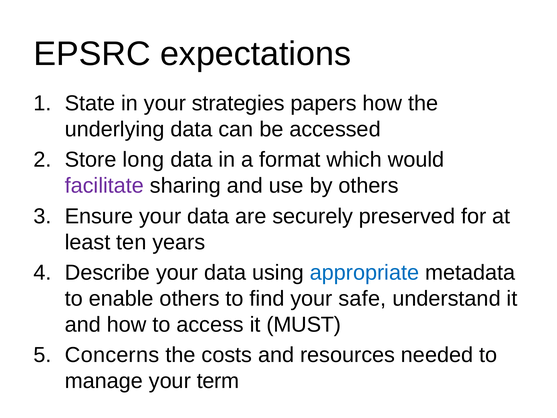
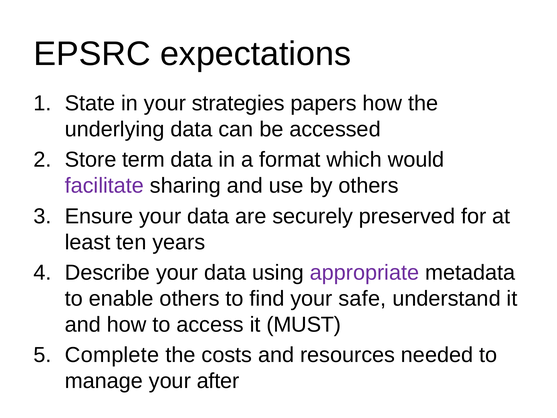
long: long -> term
appropriate colour: blue -> purple
Concerns: Concerns -> Complete
term: term -> after
